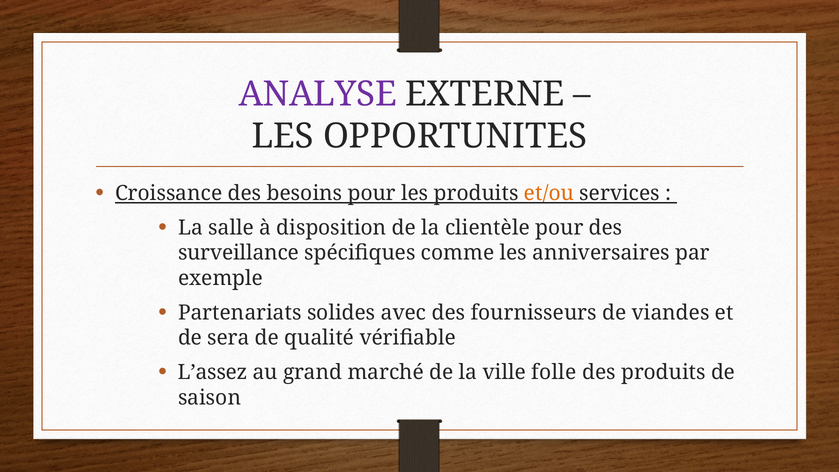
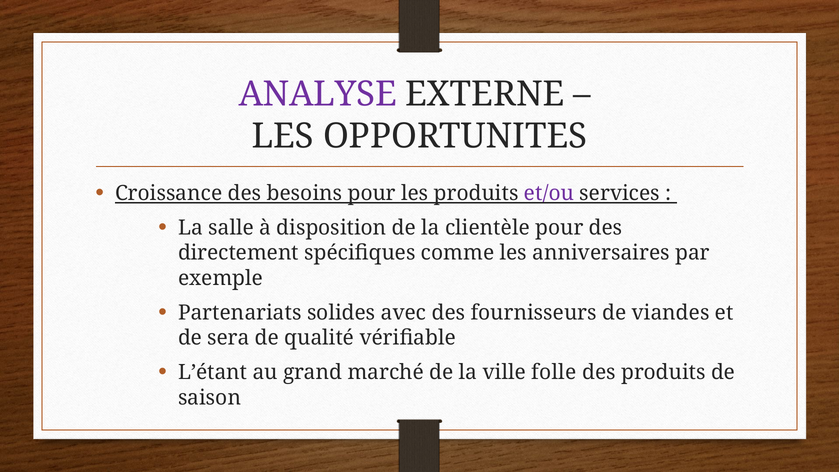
et/ou colour: orange -> purple
surveillance: surveillance -> directement
L’assez: L’assez -> L’étant
